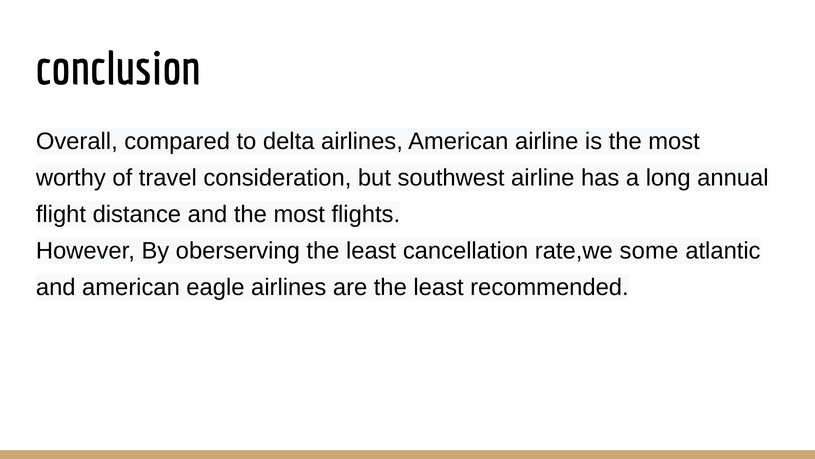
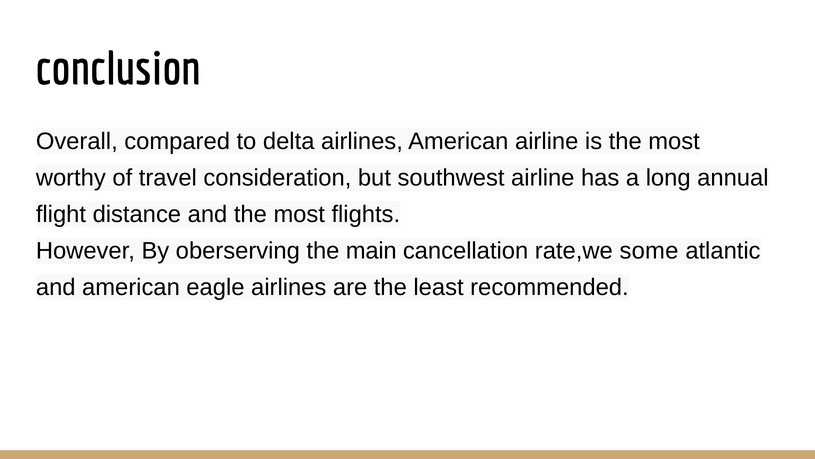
oberserving the least: least -> main
